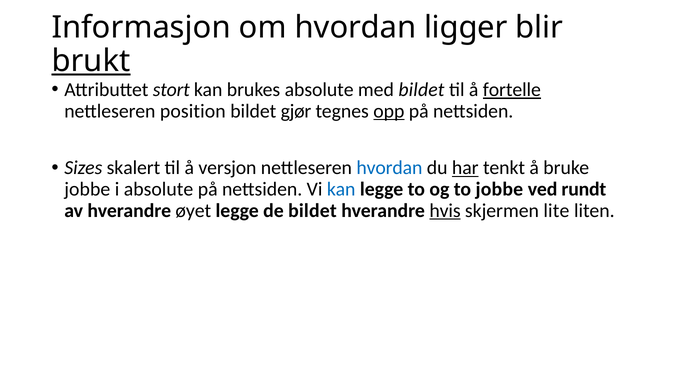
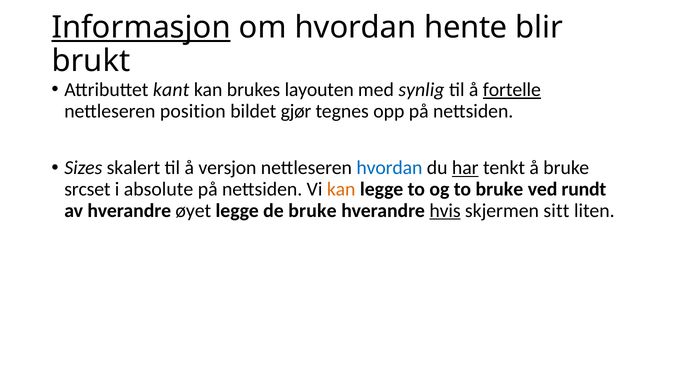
Informasjon underline: none -> present
ligger: ligger -> hente
brukt underline: present -> none
stort: stort -> kant
brukes absolute: absolute -> layouten
med bildet: bildet -> synlig
opp underline: present -> none
jobbe at (87, 189): jobbe -> srcset
kan at (341, 189) colour: blue -> orange
to jobbe: jobbe -> bruke
de bildet: bildet -> bruke
lite: lite -> sitt
